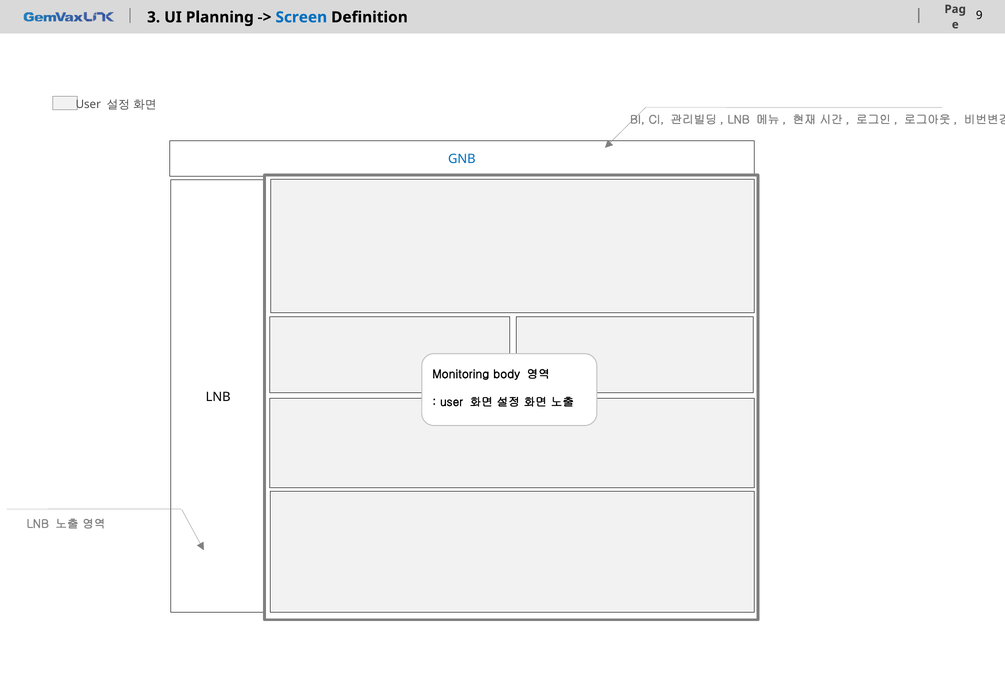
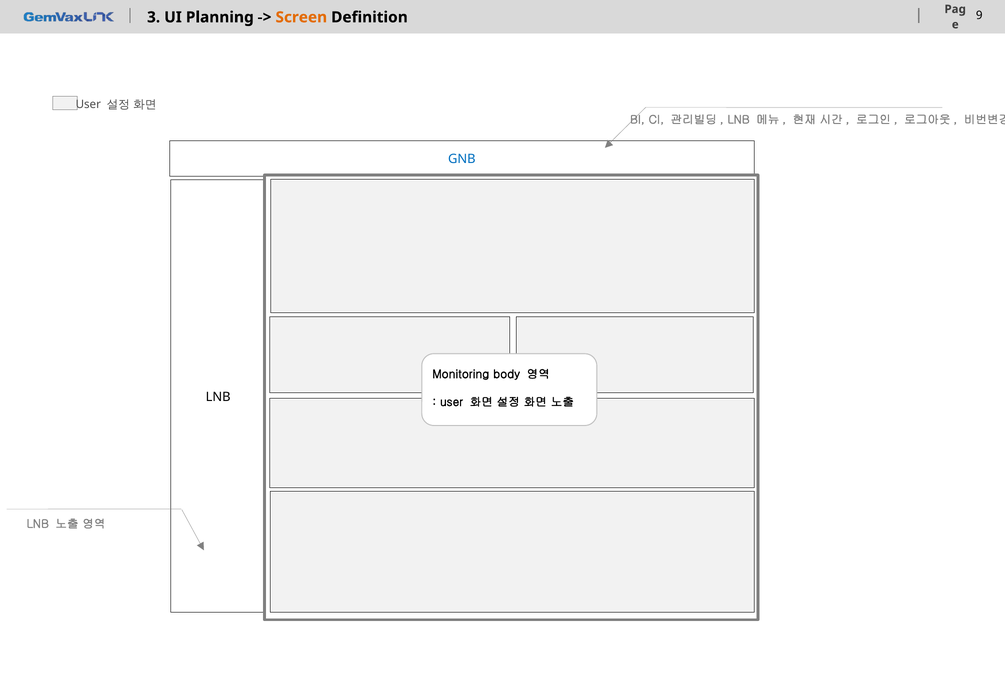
Screen colour: blue -> orange
